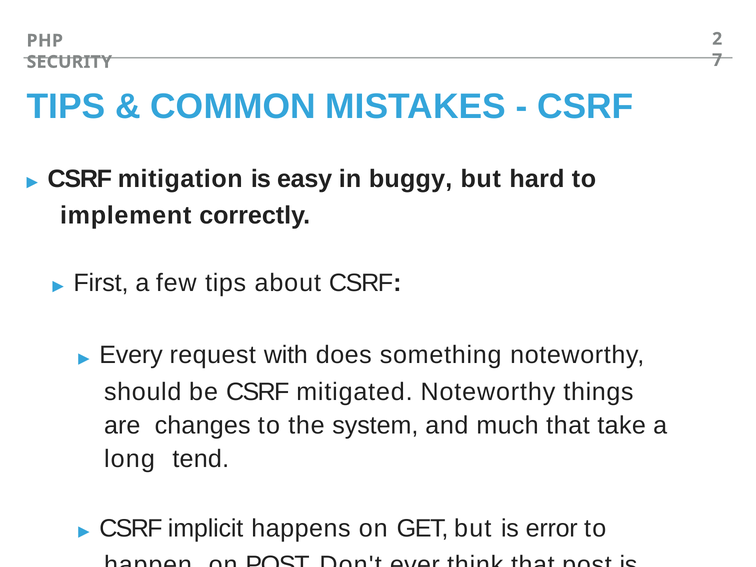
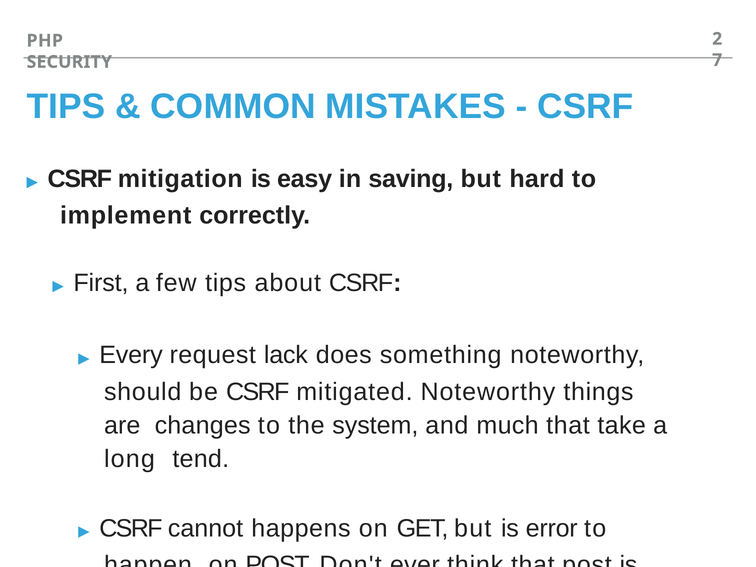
buggy: buggy -> saving
with: with -> lack
implicit: implicit -> cannot
